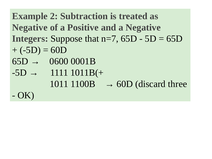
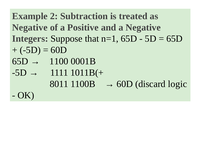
n=7: n=7 -> n=1
0600: 0600 -> 1100
1011: 1011 -> 8011
three: three -> logic
